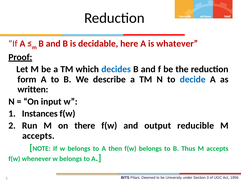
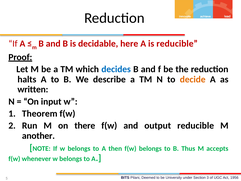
is whatever: whatever -> reducible
form: form -> halts
decide colour: blue -> orange
Instances: Instances -> Theorem
accepts at (38, 136): accepts -> another
